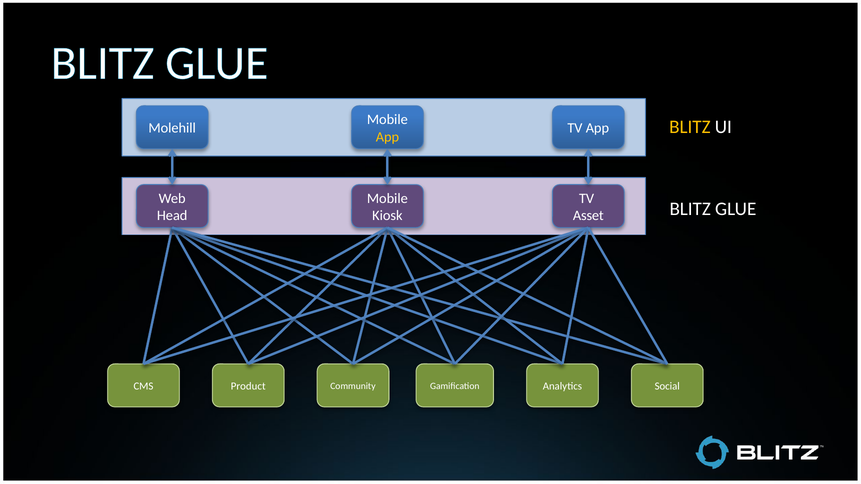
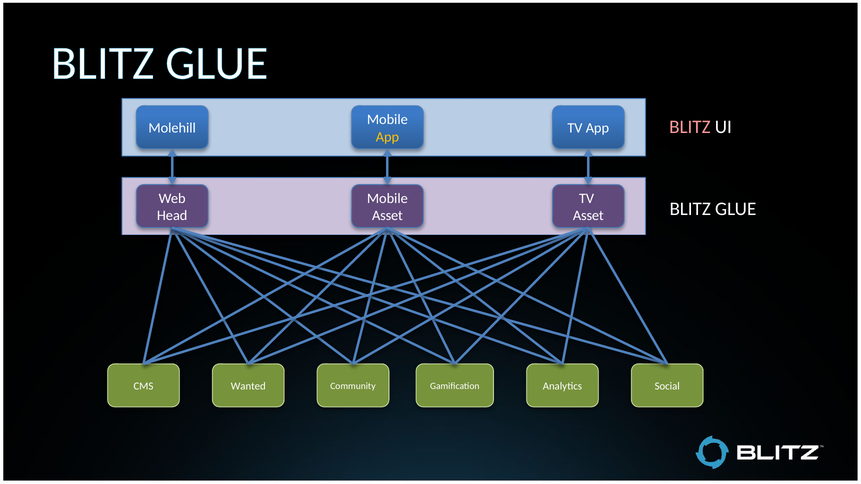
BLITZ at (690, 127) colour: yellow -> pink
Kiosk at (387, 216): Kiosk -> Asset
Product: Product -> Wanted
